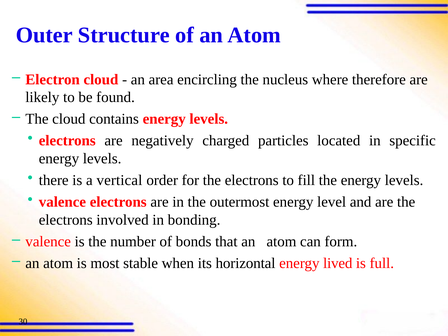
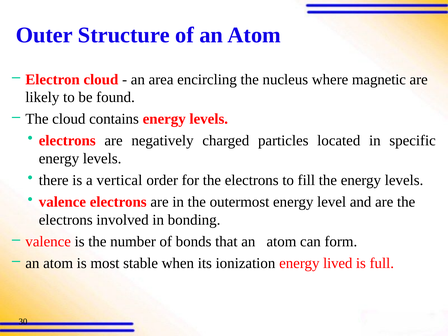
therefore: therefore -> magnetic
horizontal: horizontal -> ionization
